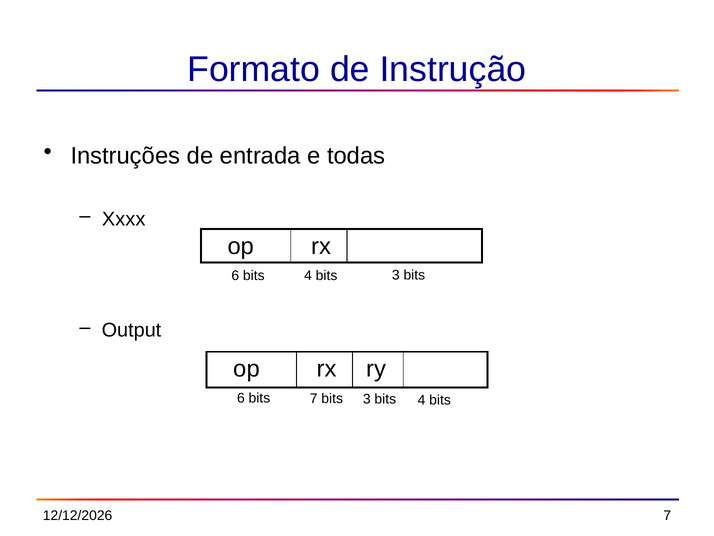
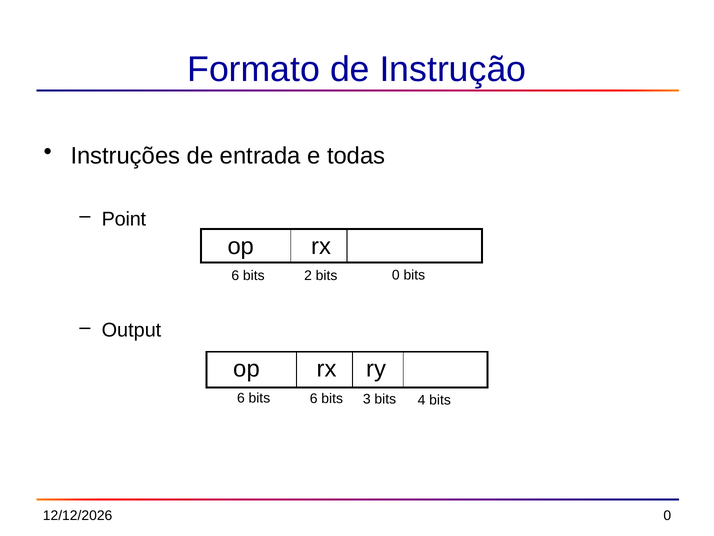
Xxxx: Xxxx -> Point
6 bits 4: 4 -> 2
3 at (396, 275): 3 -> 0
bits 7: 7 -> 6
7 at (667, 515): 7 -> 0
